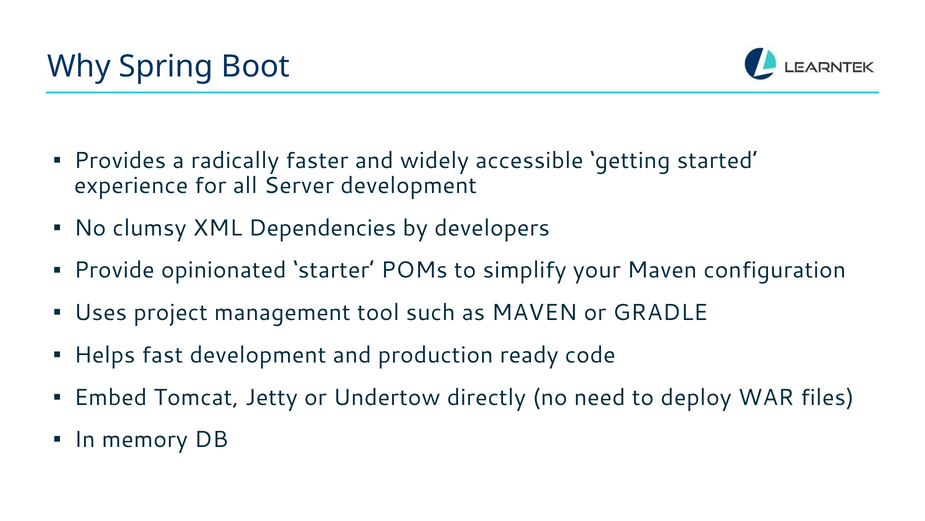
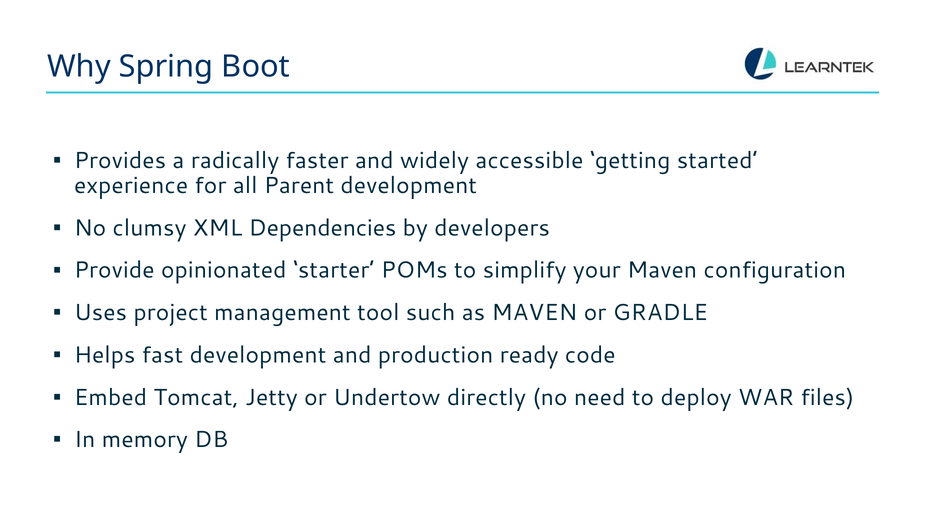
Server: Server -> Parent
